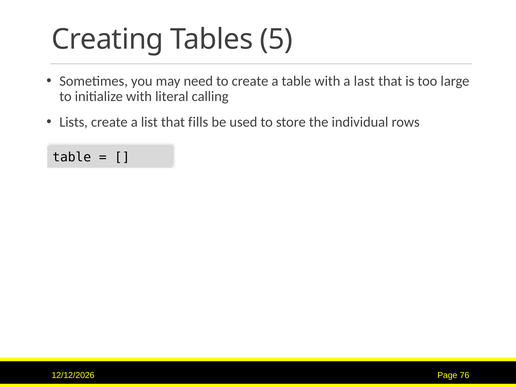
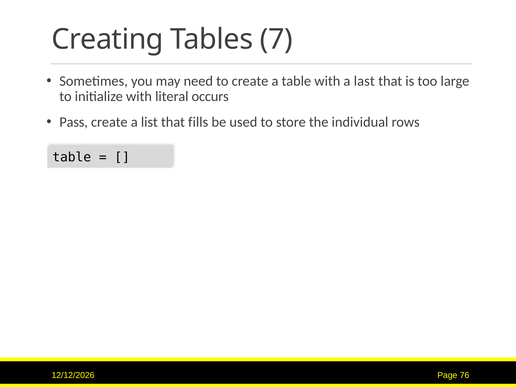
5: 5 -> 7
calling: calling -> occurs
Lists: Lists -> Pass
